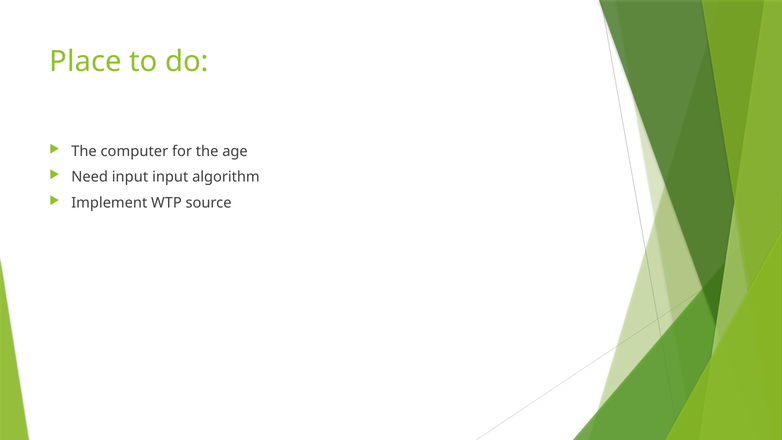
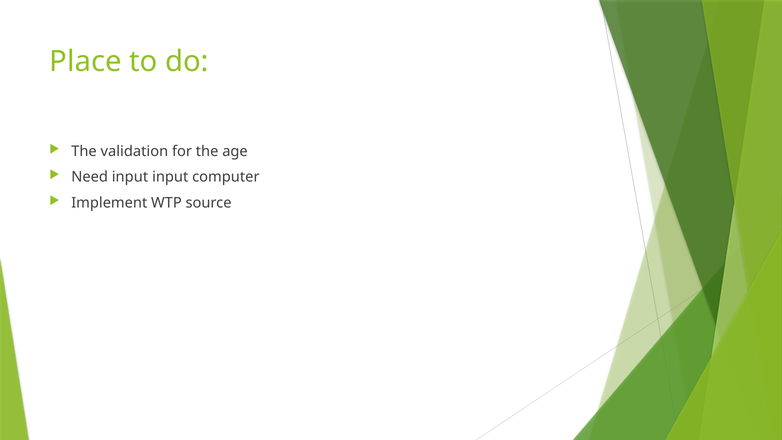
computer: computer -> validation
algorithm: algorithm -> computer
